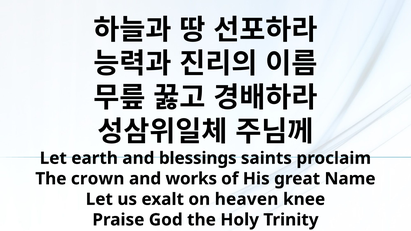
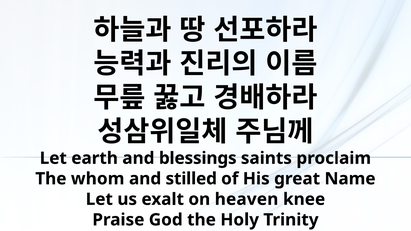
crown: crown -> whom
works: works -> stilled
